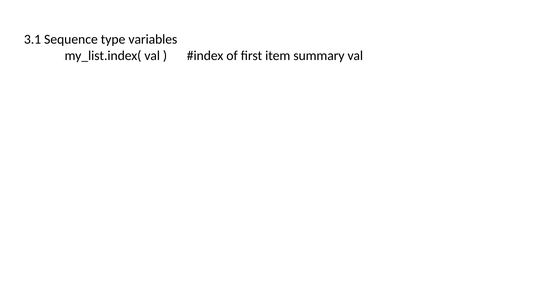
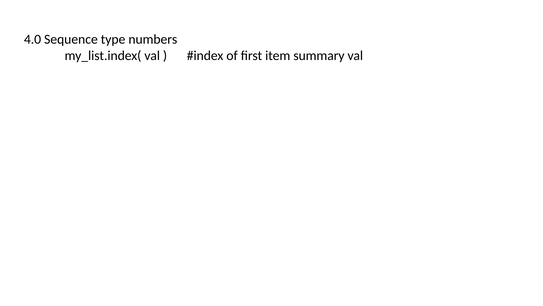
3.1: 3.1 -> 4.0
variables: variables -> numbers
